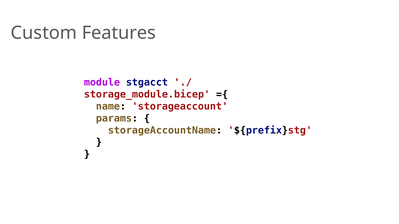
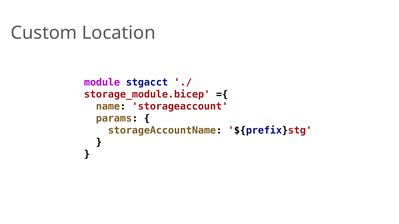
Features: Features -> Location
